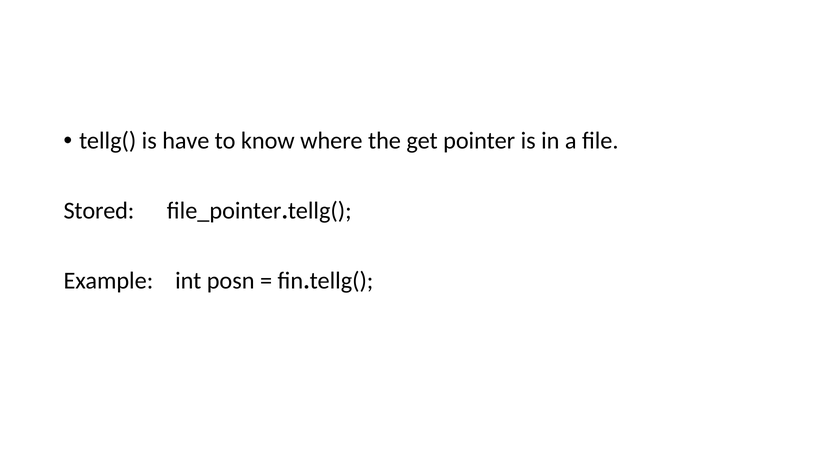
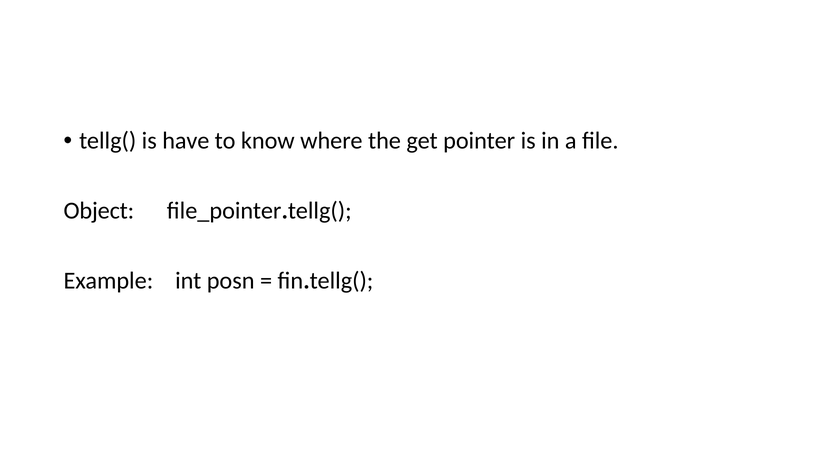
Stored: Stored -> Object
